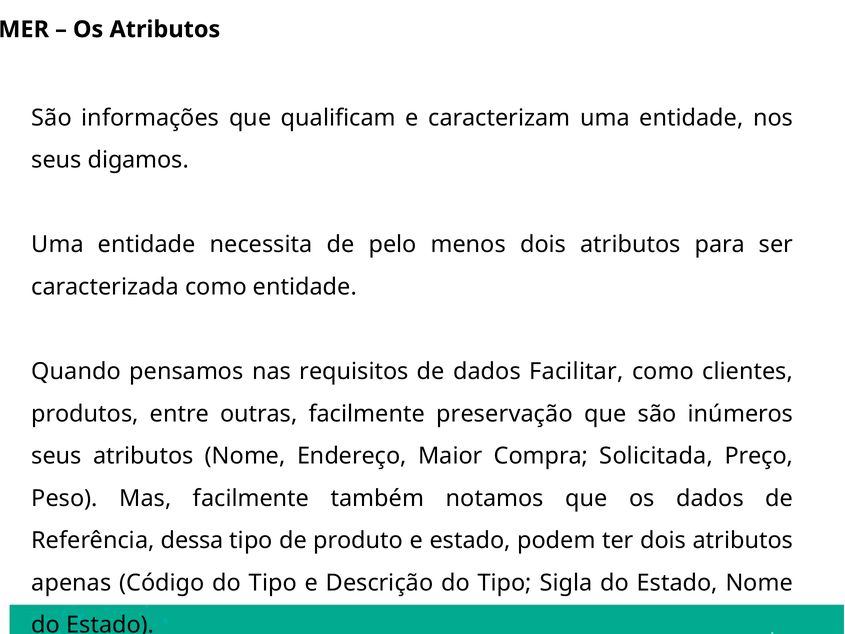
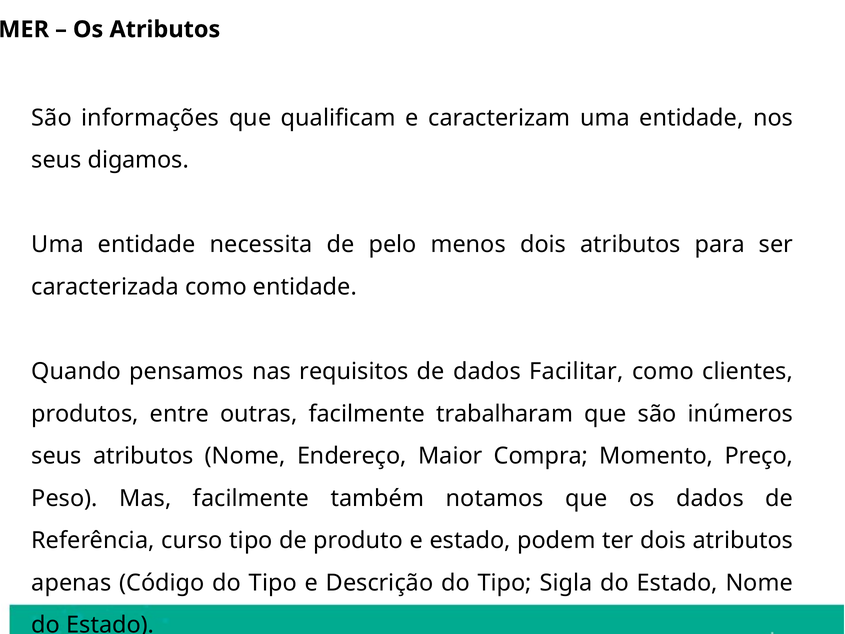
preservação: preservação -> trabalharam
Solicitada: Solicitada -> Momento
dessa: dessa -> curso
